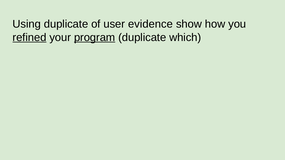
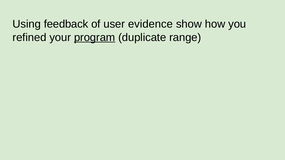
Using duplicate: duplicate -> feedback
refined underline: present -> none
which: which -> range
